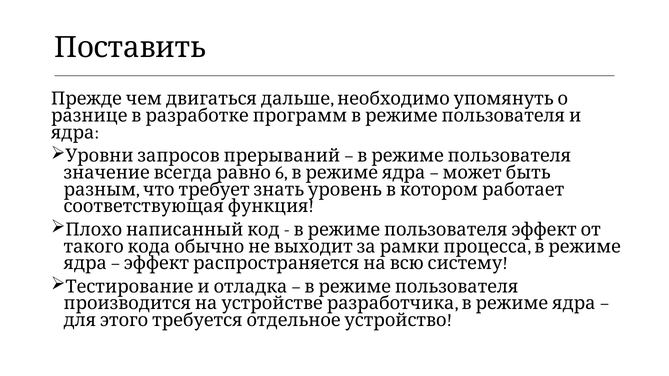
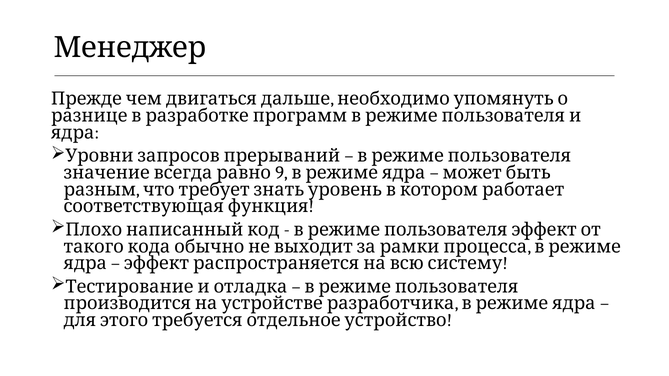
Поставить: Поставить -> Менеджер
6: 6 -> 9
